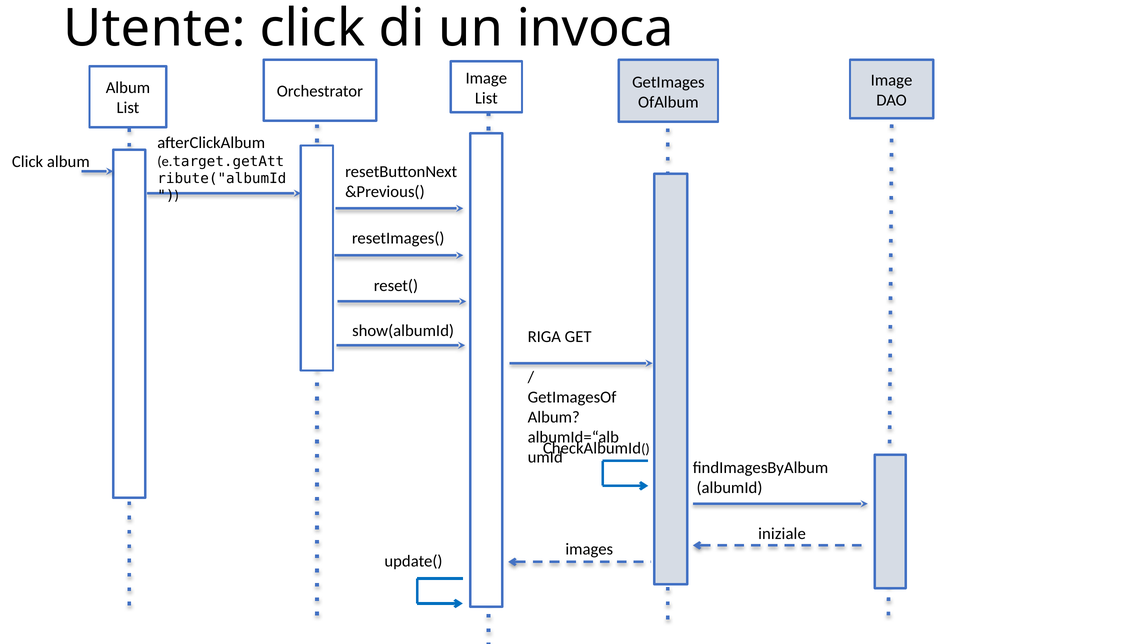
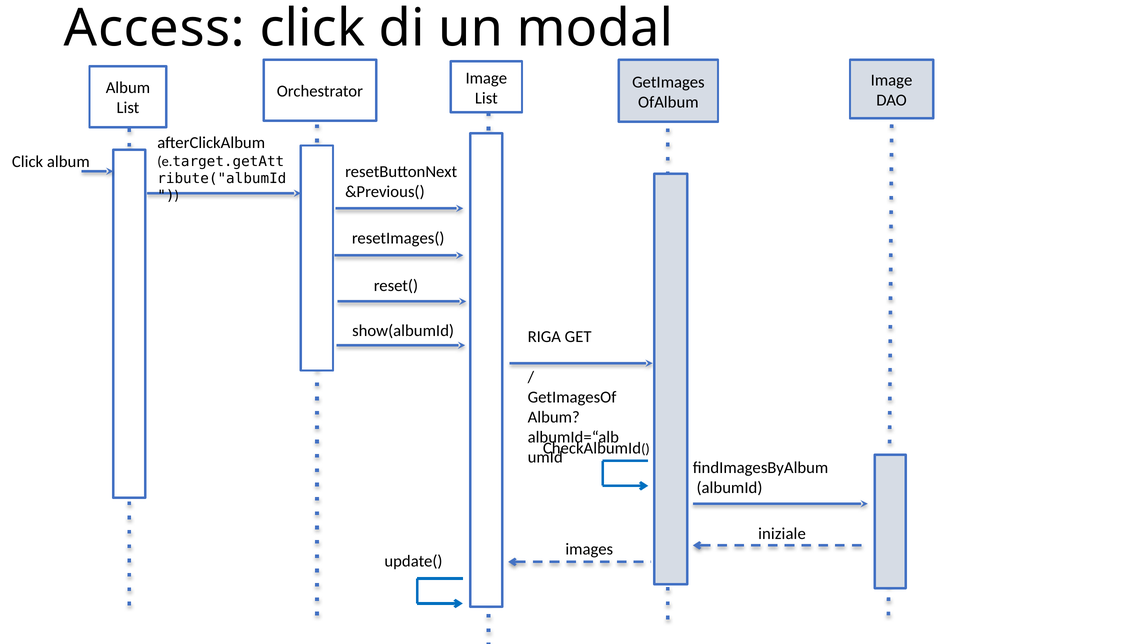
Utente: Utente -> Access
invoca: invoca -> modal
